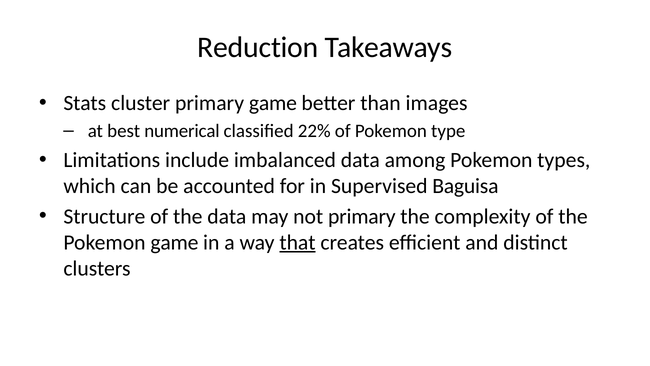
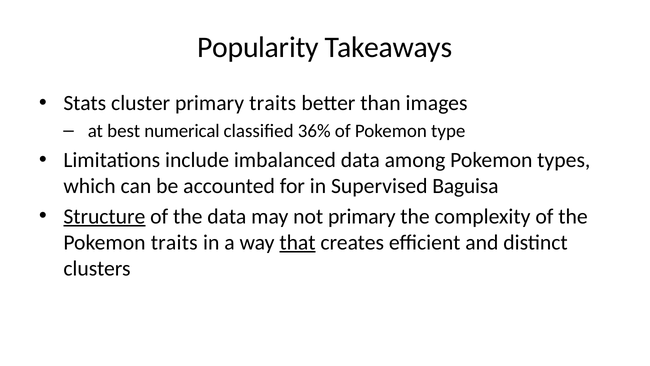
Reduction: Reduction -> Popularity
primary game: game -> traits
22%: 22% -> 36%
Structure underline: none -> present
Pokemon game: game -> traits
